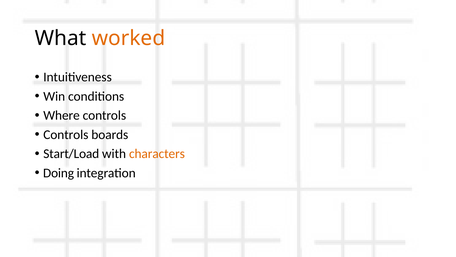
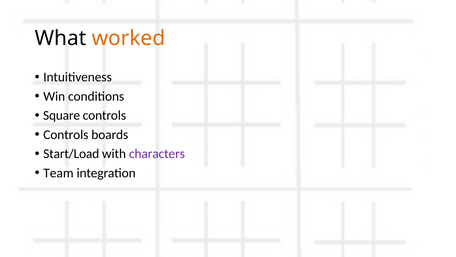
Where: Where -> Square
characters colour: orange -> purple
Doing: Doing -> Team
